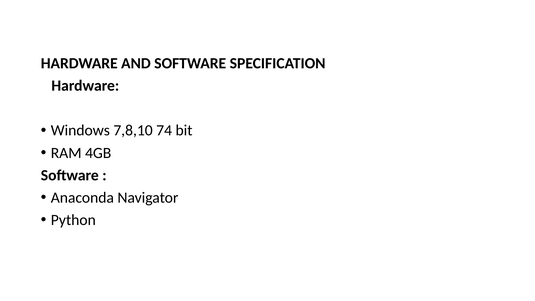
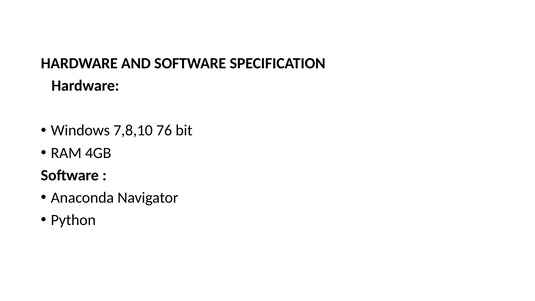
74: 74 -> 76
